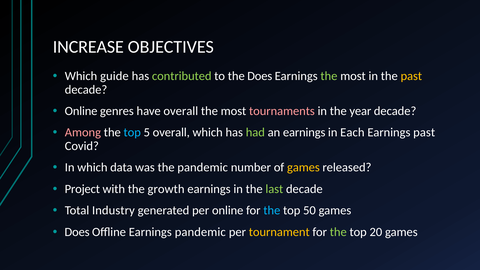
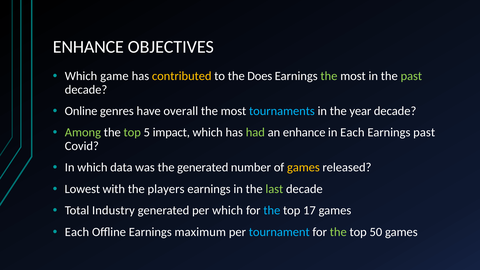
INCREASE at (88, 47): INCREASE -> ENHANCE
guide: guide -> game
contributed colour: light green -> yellow
past at (411, 76) colour: yellow -> light green
tournaments colour: pink -> light blue
Among colour: pink -> light green
top at (132, 133) colour: light blue -> light green
5 overall: overall -> impact
an earnings: earnings -> enhance
the pandemic: pandemic -> generated
Project: Project -> Lowest
growth: growth -> players
per online: online -> which
50: 50 -> 17
Does at (77, 232): Does -> Each
Earnings pandemic: pandemic -> maximum
tournament colour: yellow -> light blue
20: 20 -> 50
